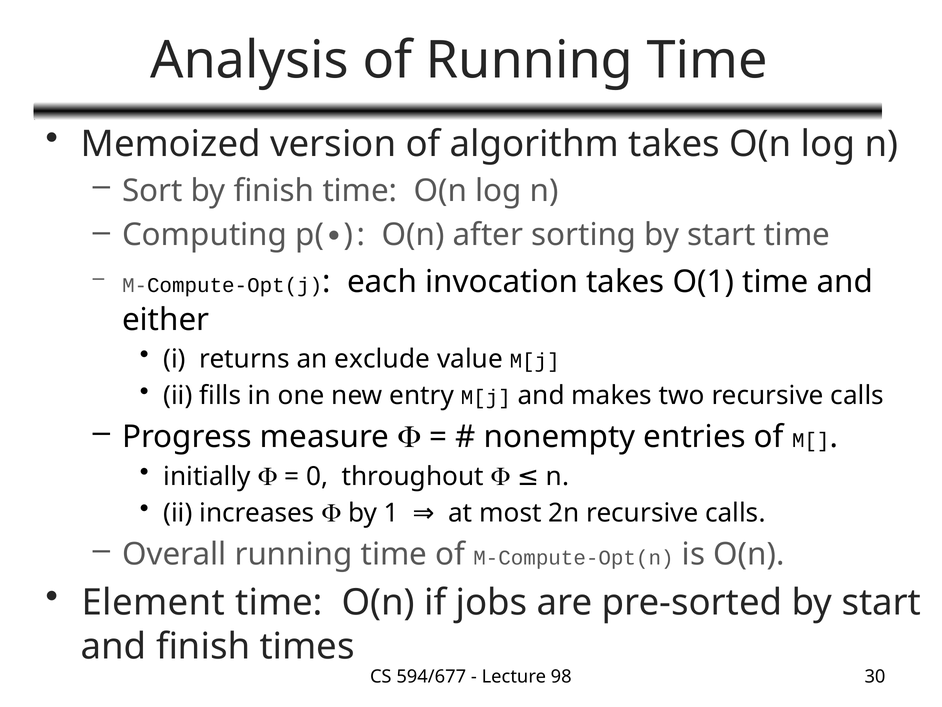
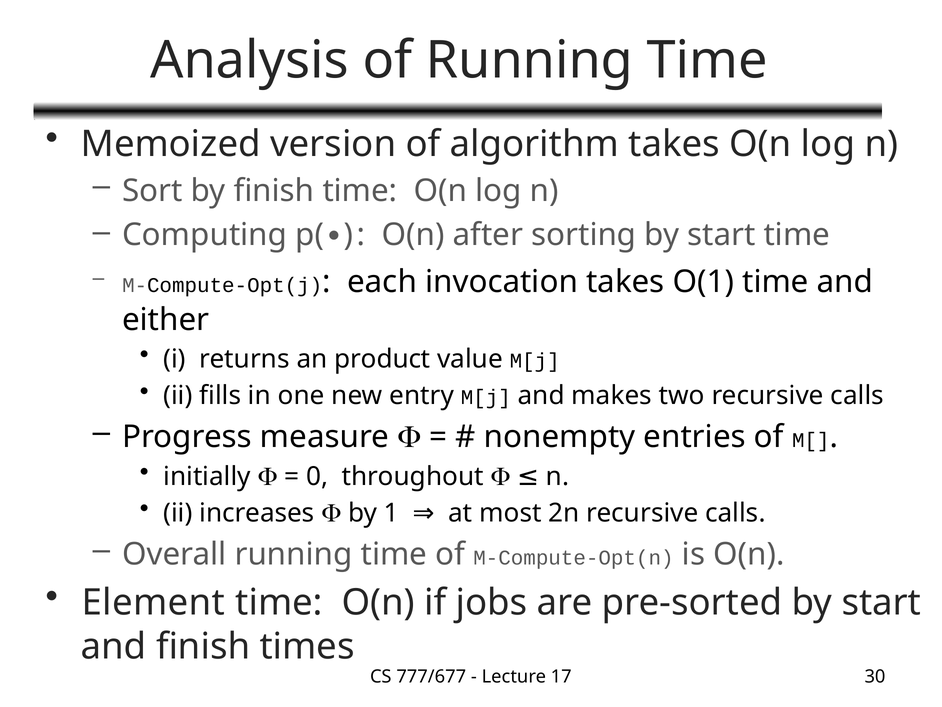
exclude: exclude -> product
594/677: 594/677 -> 777/677
98: 98 -> 17
